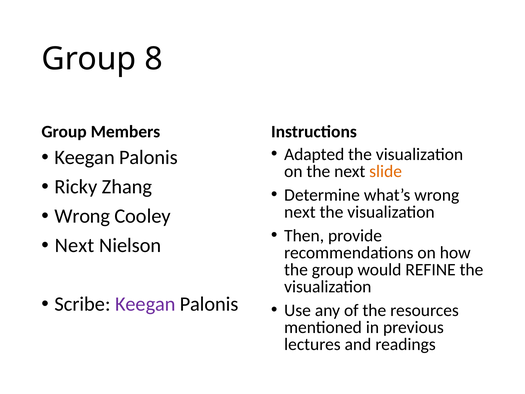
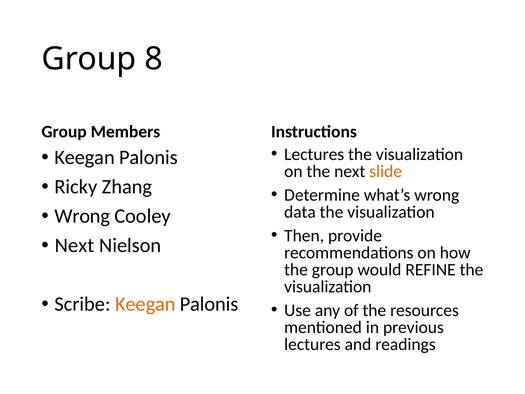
Adapted at (314, 154): Adapted -> Lectures
next at (300, 212): next -> data
Keegan at (145, 304) colour: purple -> orange
